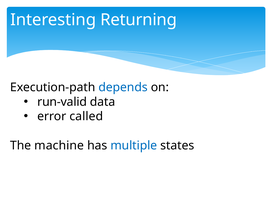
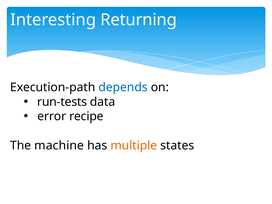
run-valid: run-valid -> run-tests
called: called -> recipe
multiple colour: blue -> orange
